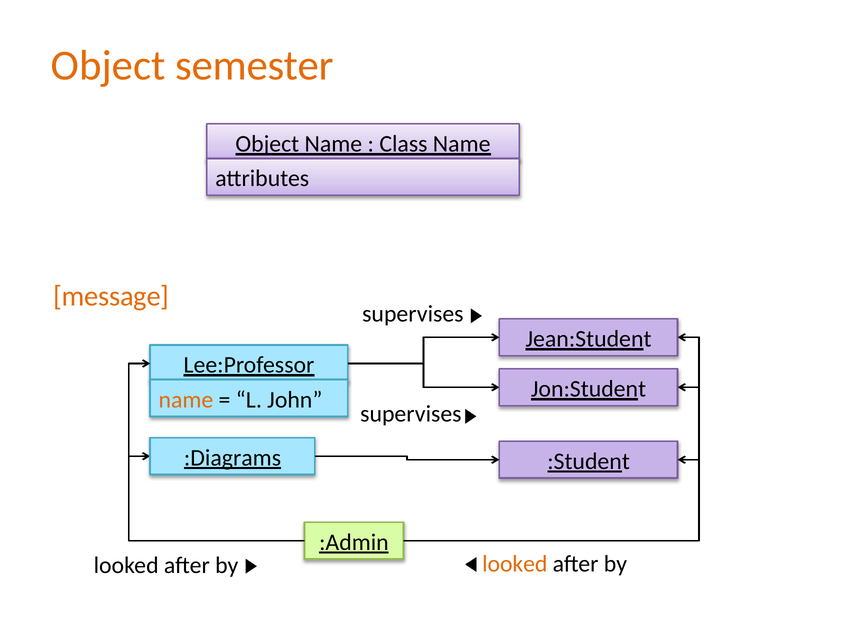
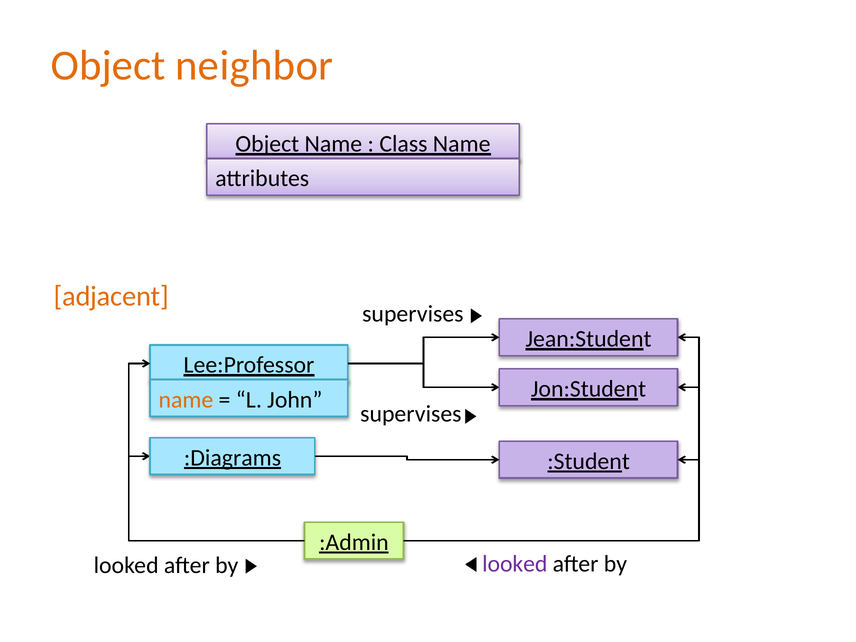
semester: semester -> neighbor
message: message -> adjacent
looked at (515, 564) colour: orange -> purple
